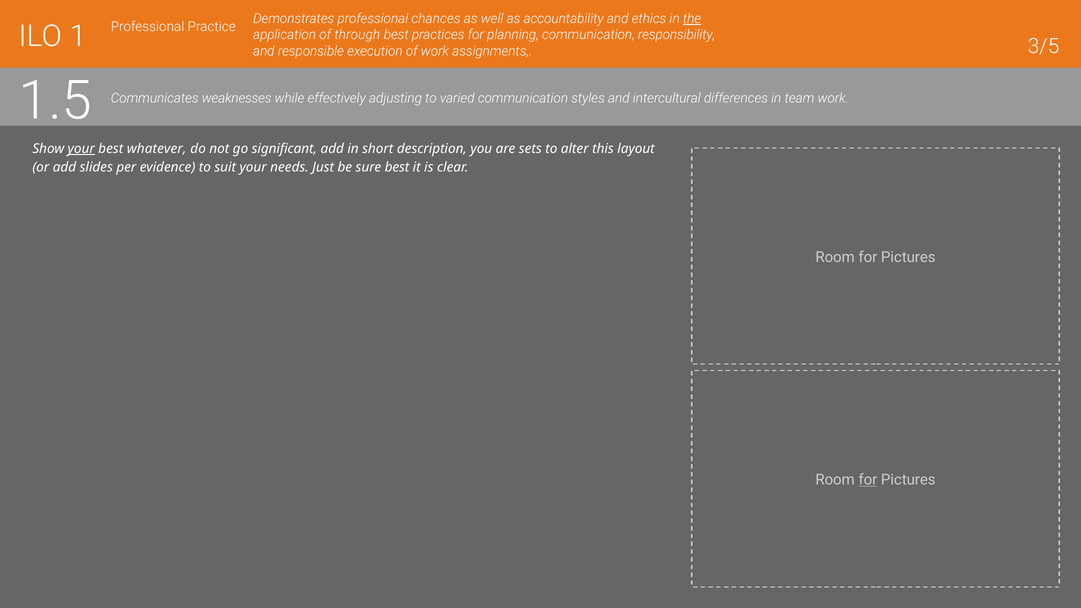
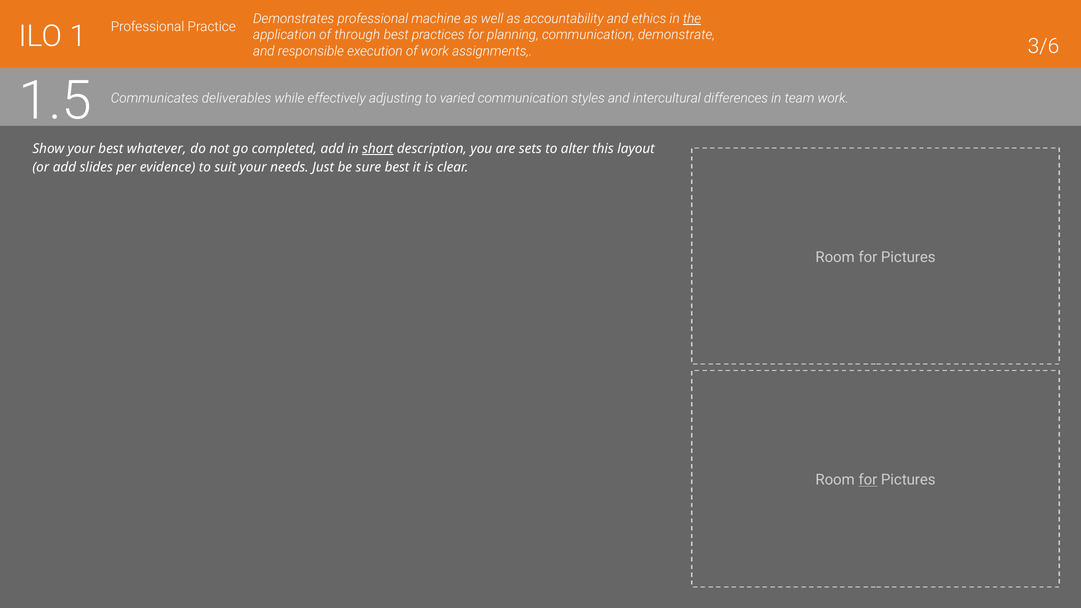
chances: chances -> machine
3/5: 3/5 -> 3/6
responsibility: responsibility -> demonstrate
weaknesses: weaknesses -> deliverables
your at (81, 149) underline: present -> none
significant: significant -> completed
short underline: none -> present
